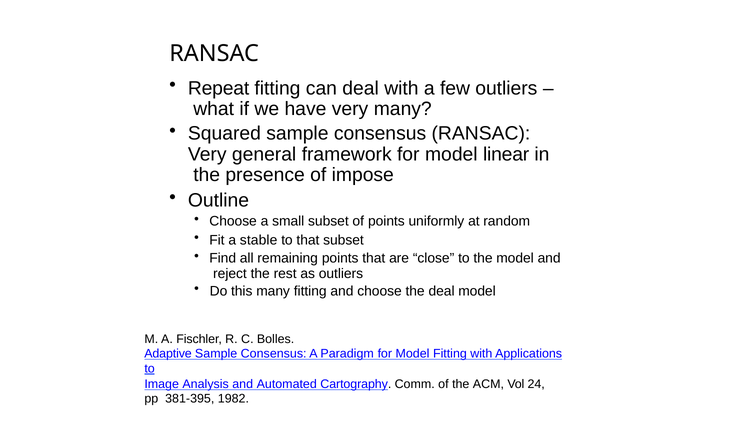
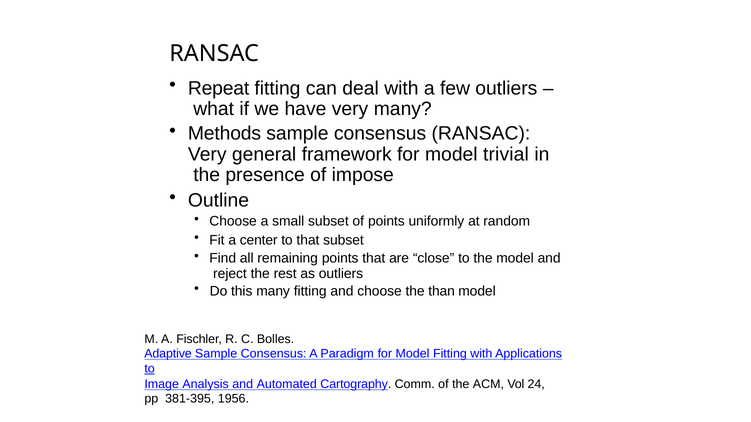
Squared: Squared -> Methods
linear: linear -> trivial
stable: stable -> center
the deal: deal -> than
1982: 1982 -> 1956
